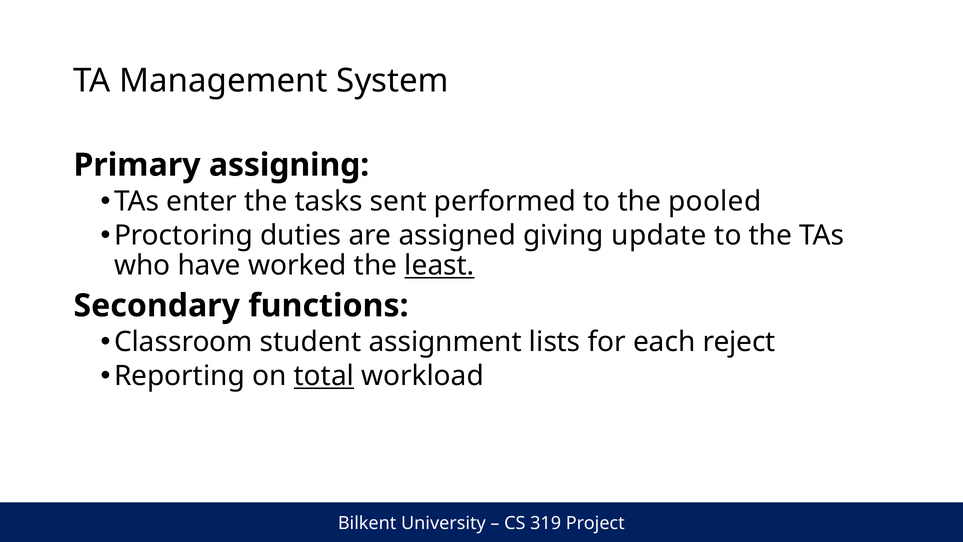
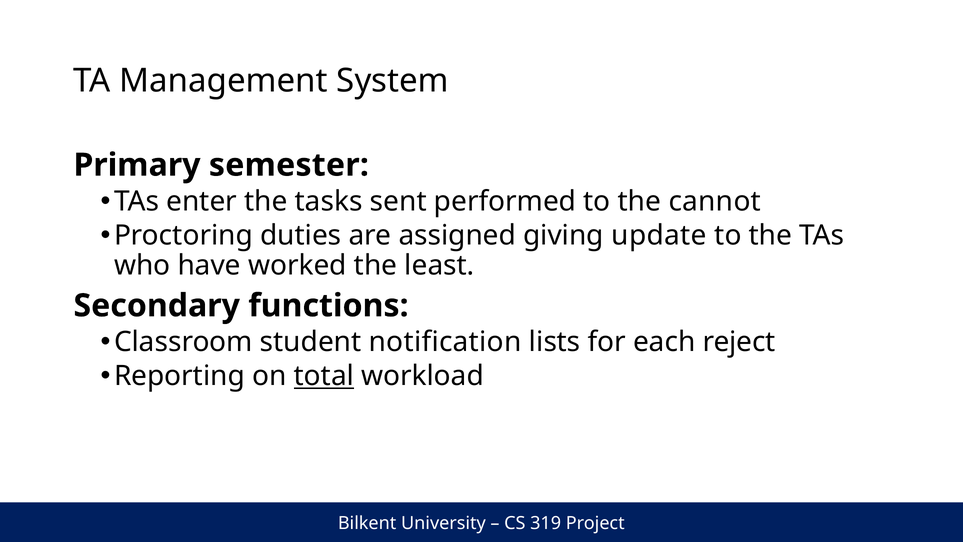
assigning: assigning -> semester
pooled: pooled -> cannot
least underline: present -> none
assignment: assignment -> notification
